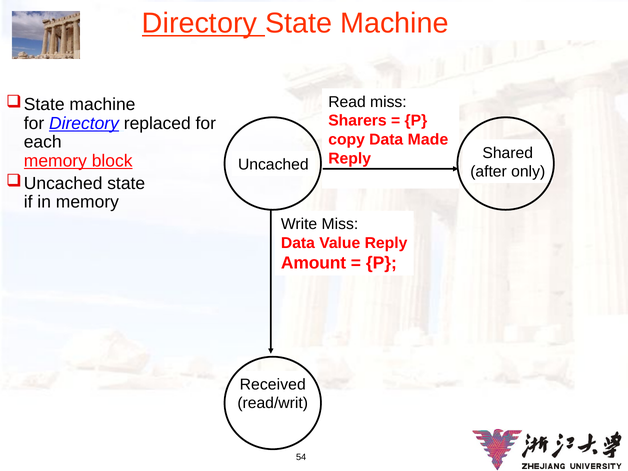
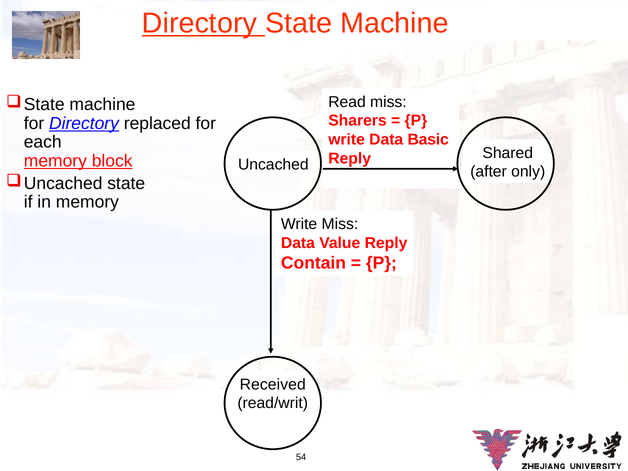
copy at (347, 140): copy -> write
Made: Made -> Basic
Amount: Amount -> Contain
